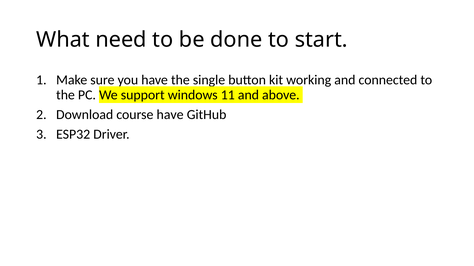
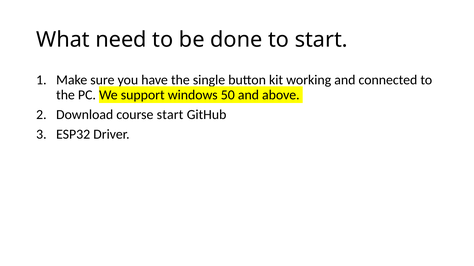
11: 11 -> 50
course have: have -> start
